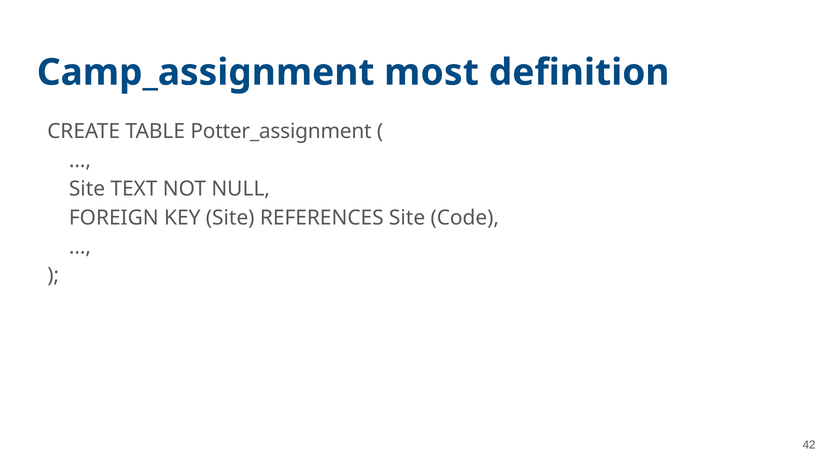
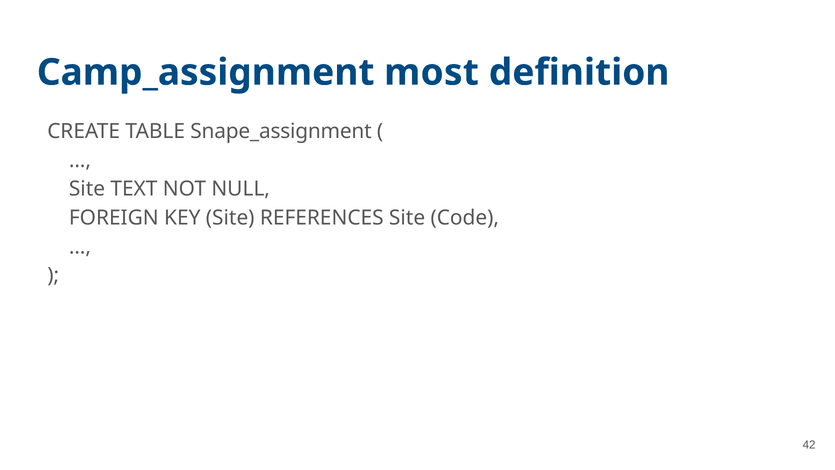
Potter_assignment: Potter_assignment -> Snape_assignment
